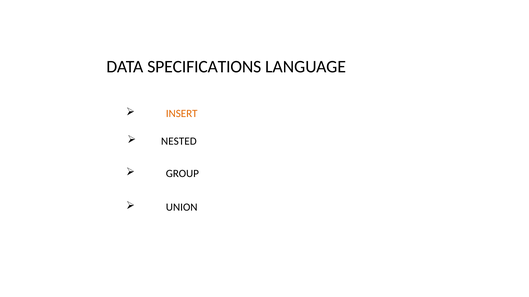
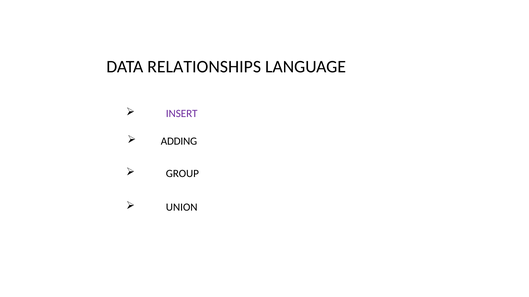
SPECIFICATIONS: SPECIFICATIONS -> RELATIONSHIPS
INSERT colour: orange -> purple
NESTED: NESTED -> ADDING
